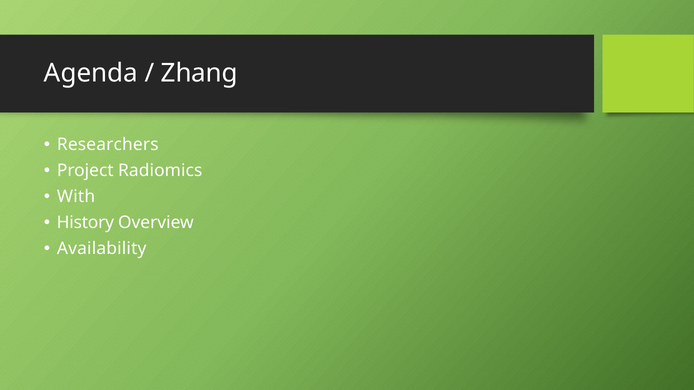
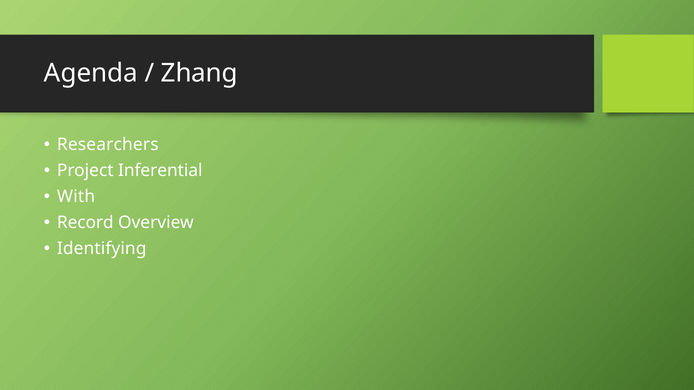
Radiomics: Radiomics -> Inferential
History: History -> Record
Availability: Availability -> Identifying
